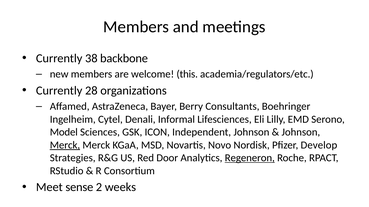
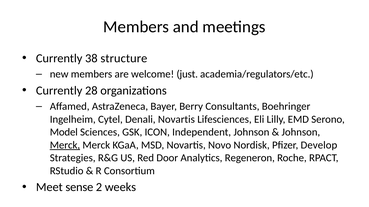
backbone: backbone -> structure
this: this -> just
Denali Informal: Informal -> Novartis
Regeneron underline: present -> none
